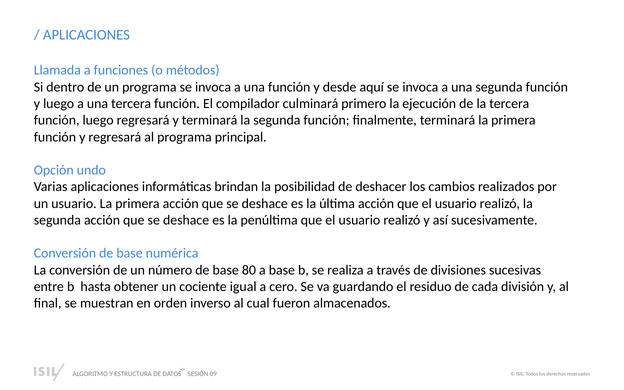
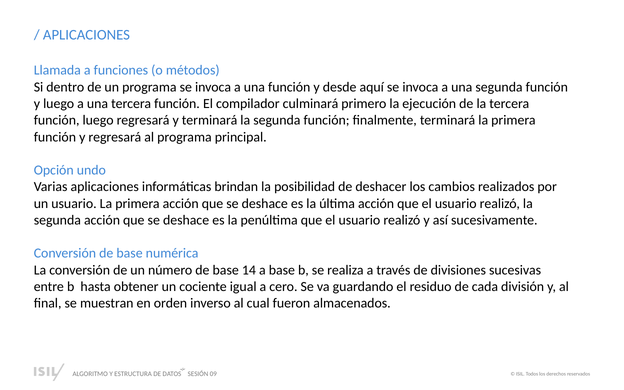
80: 80 -> 14
